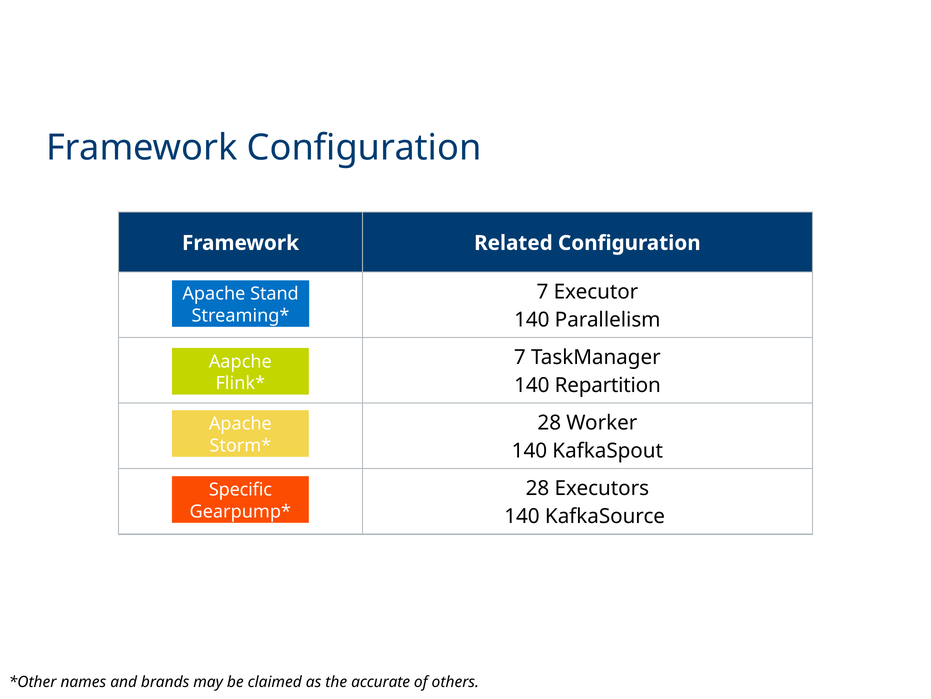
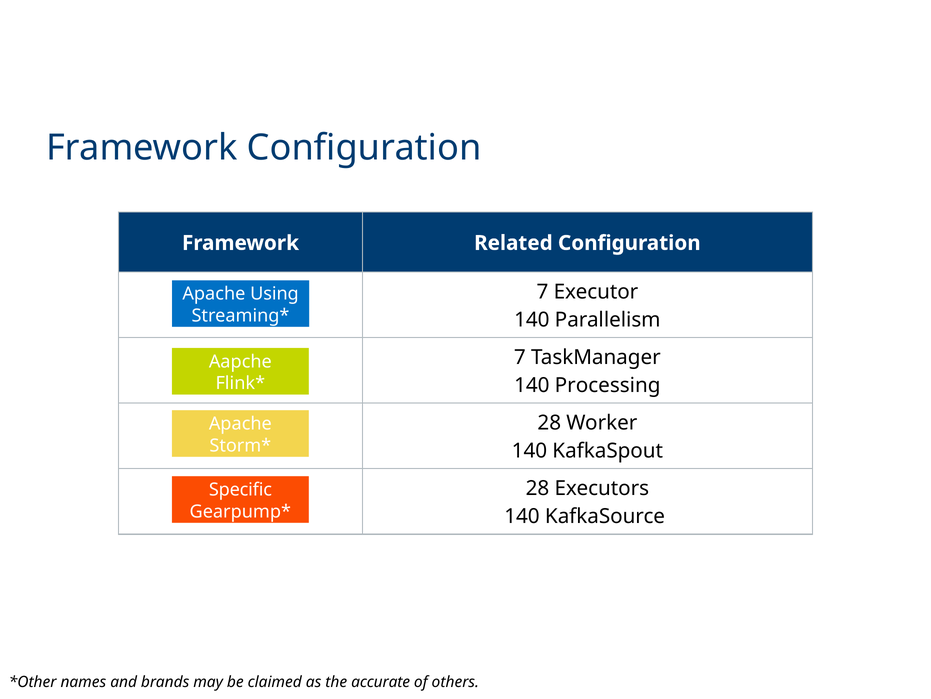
Stand: Stand -> Using
Repartition: Repartition -> Processing
